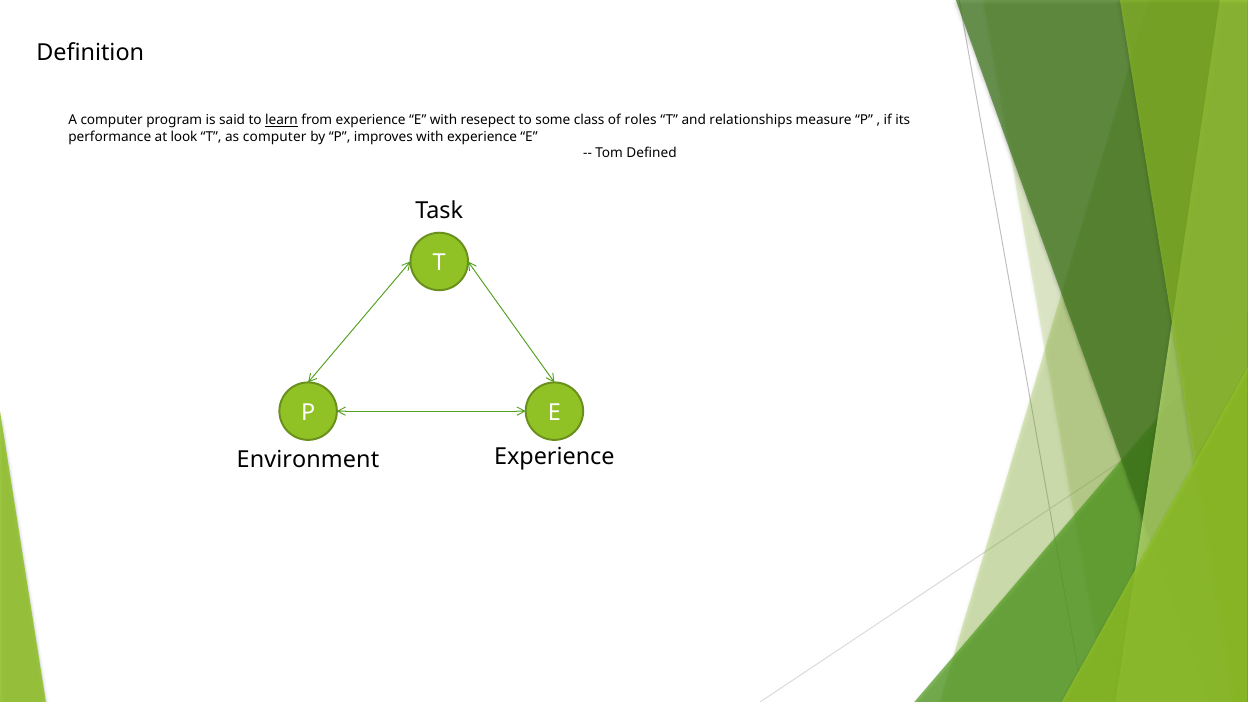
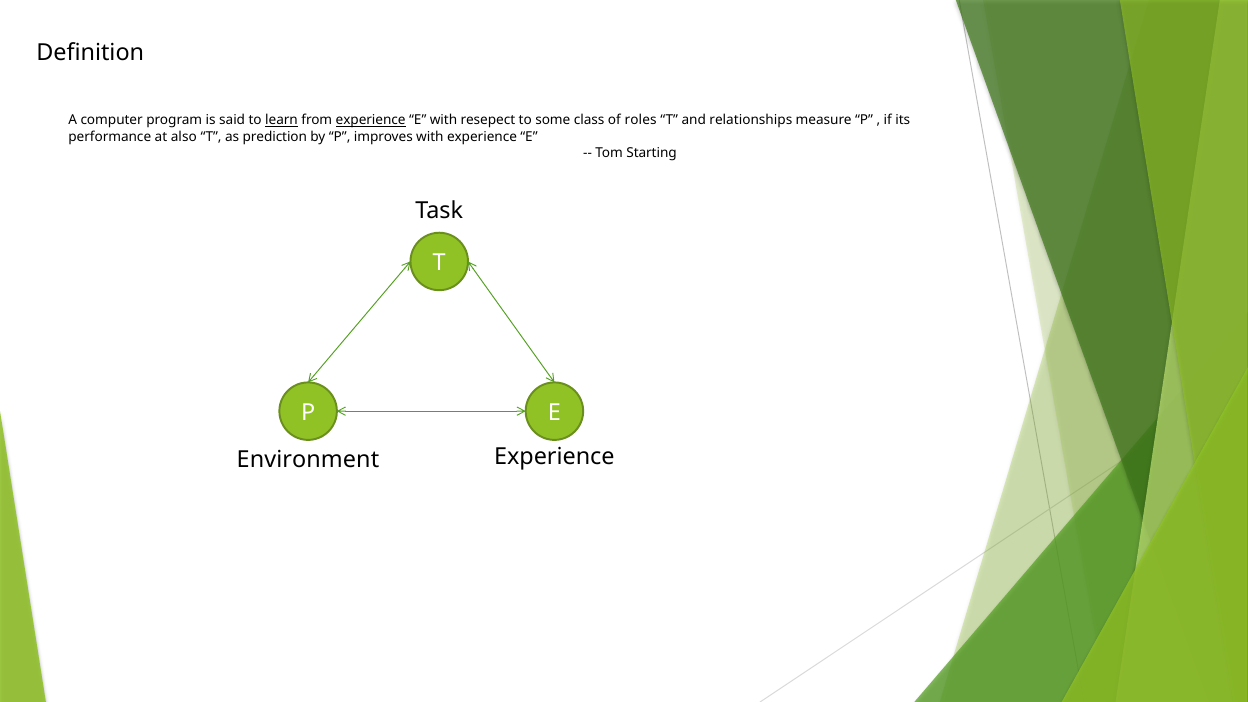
experience at (371, 120) underline: none -> present
look: look -> also
as computer: computer -> prediction
Defined: Defined -> Starting
